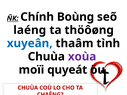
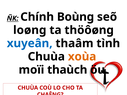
laéng: laéng -> loøng
xoùa colour: purple -> orange
quyeát: quyeát -> thaùch
